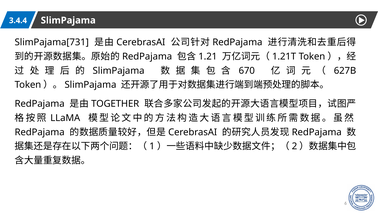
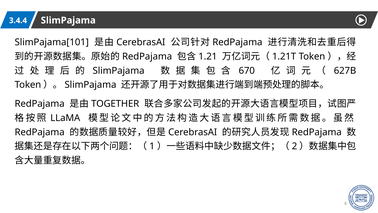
SlimPajama[731: SlimPajama[731 -> SlimPajama[101
